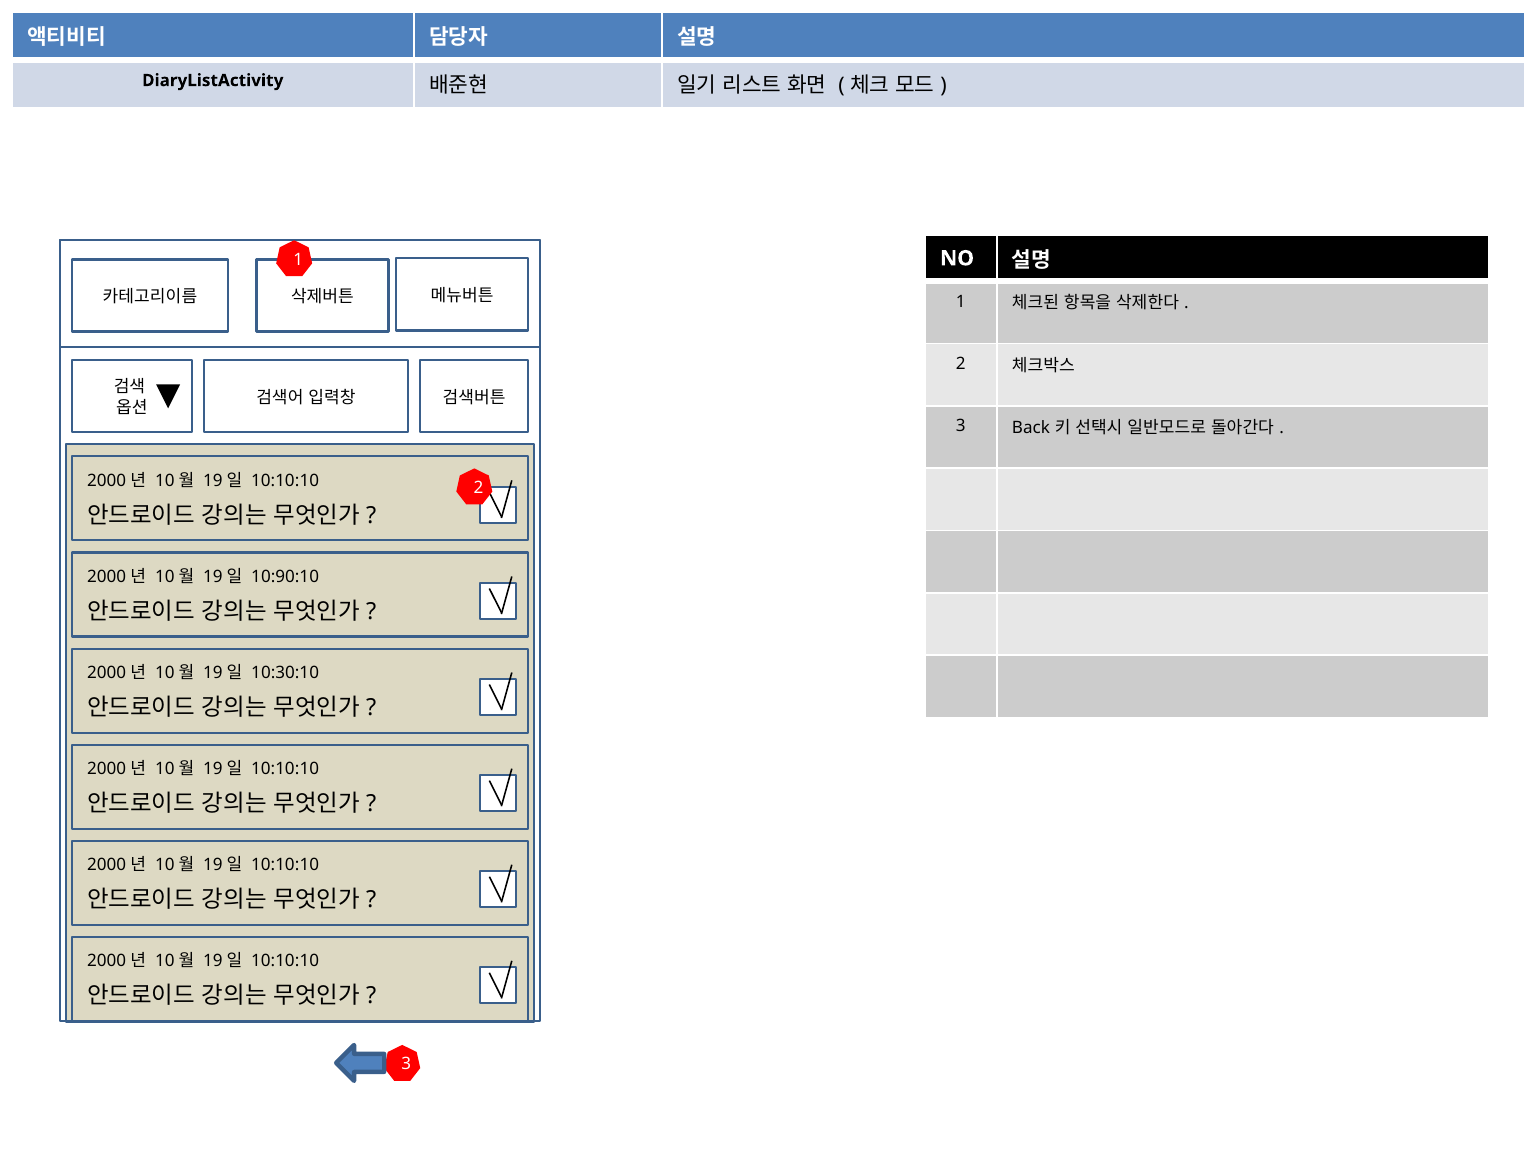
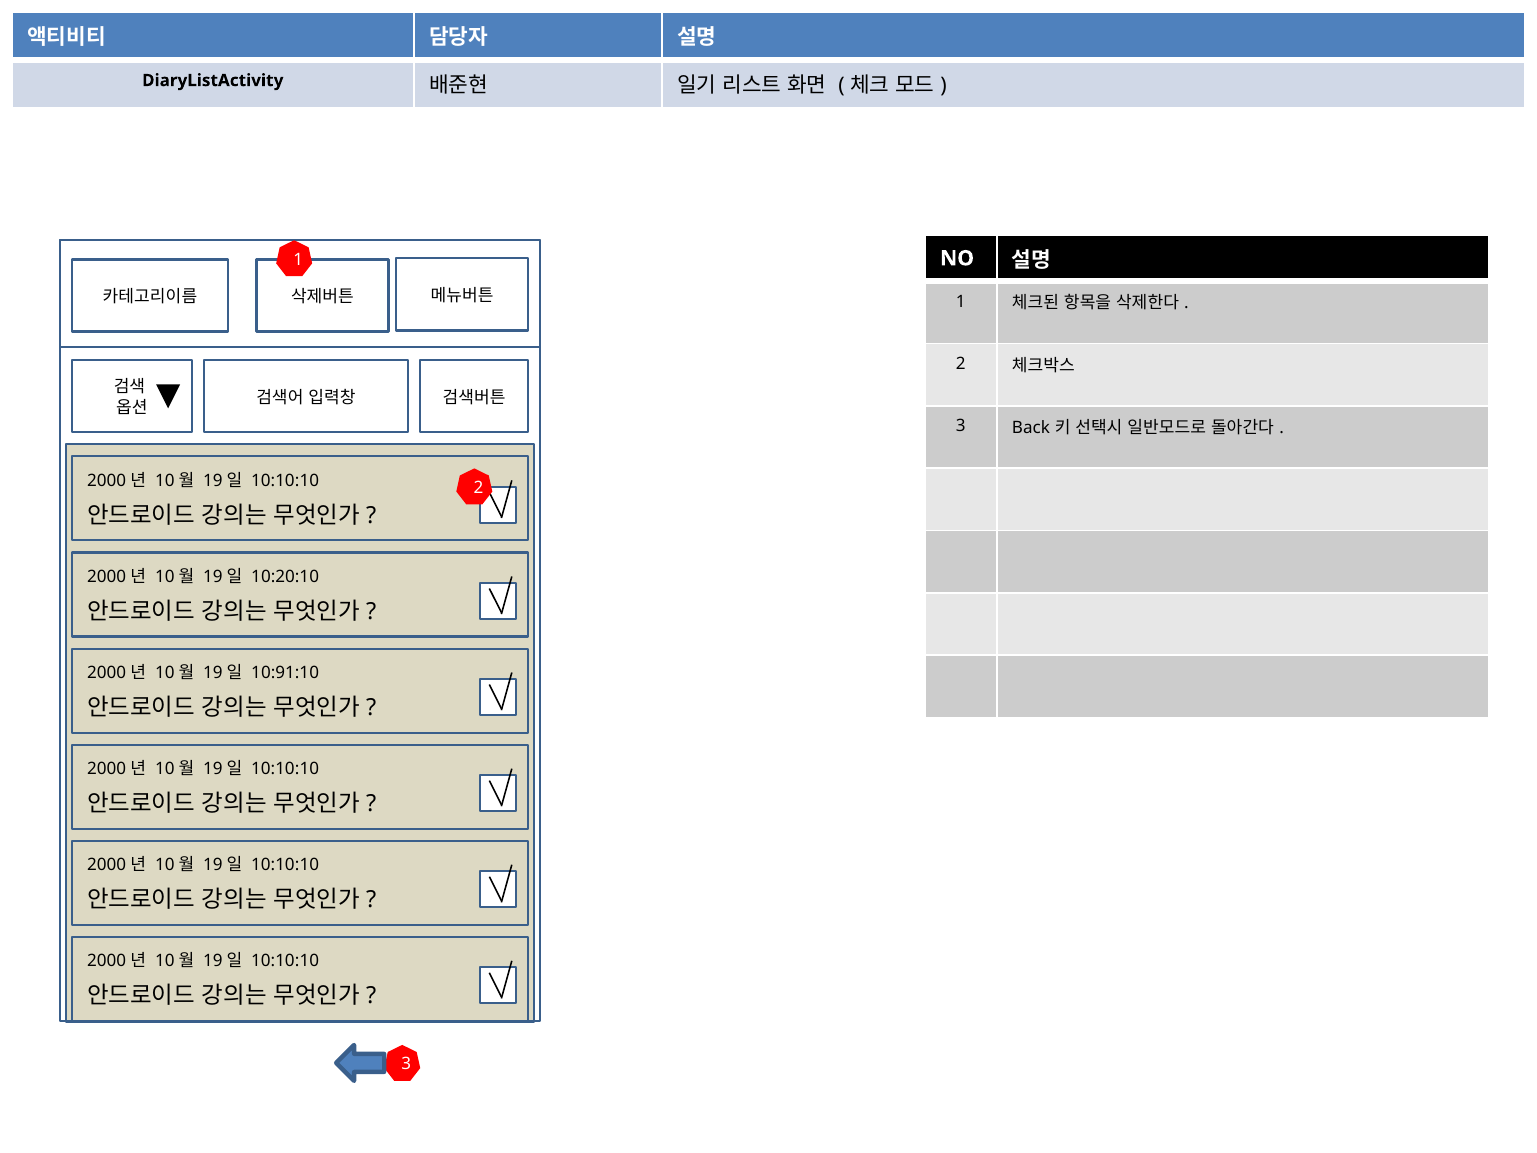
10:90:10: 10:90:10 -> 10:20:10
10:30:10: 10:30:10 -> 10:91:10
